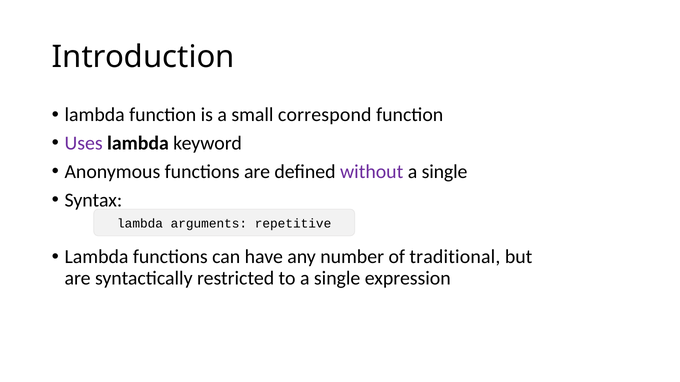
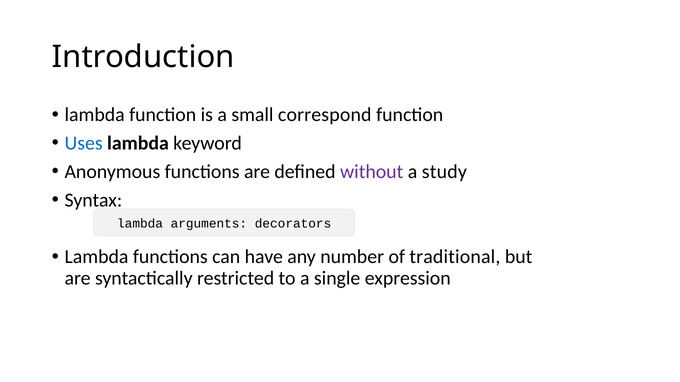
Uses colour: purple -> blue
single at (445, 172): single -> study
repetitive: repetitive -> decorators
